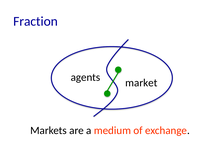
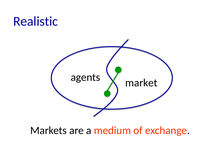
Fraction: Fraction -> Realistic
